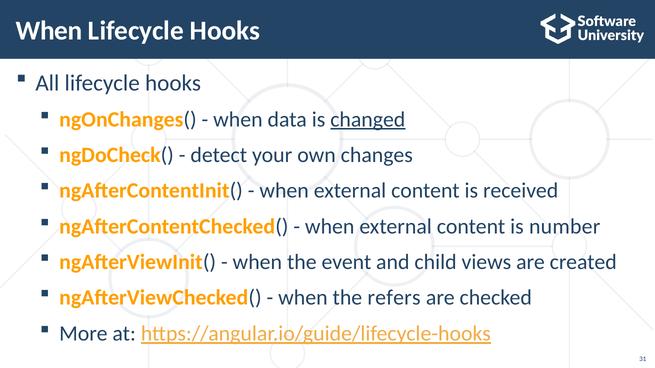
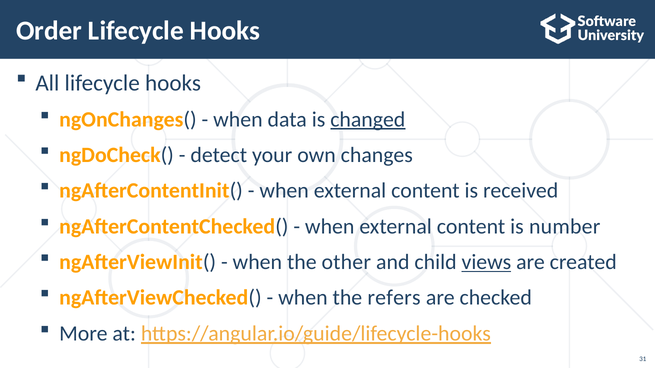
When at (49, 31): When -> Order
event: event -> other
views underline: none -> present
